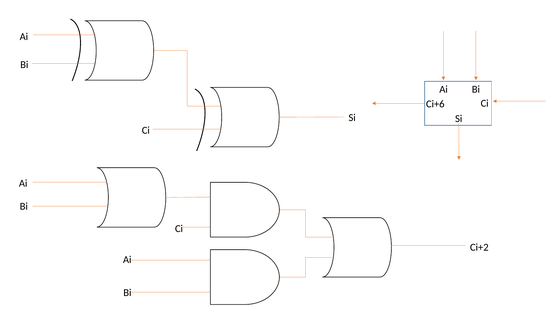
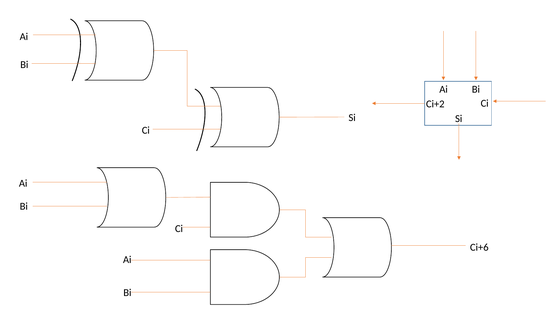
Ci+6: Ci+6 -> Ci+2
Ci+2: Ci+2 -> Ci+6
